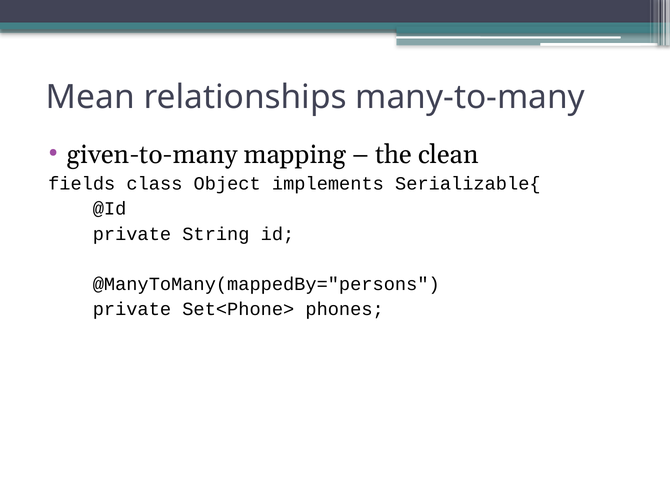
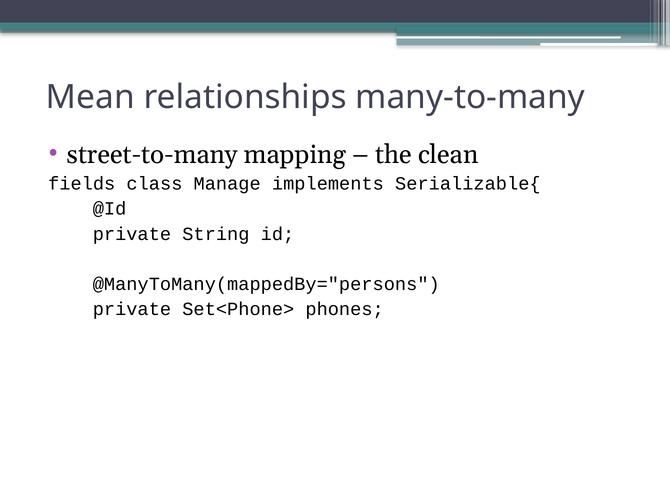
given-to-many: given-to-many -> street-to-many
Object: Object -> Manage
